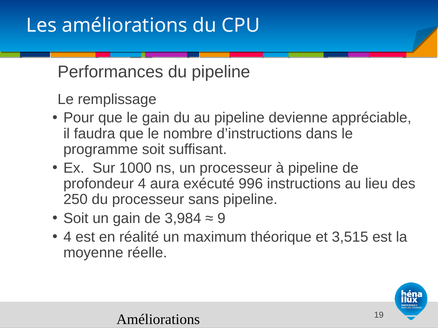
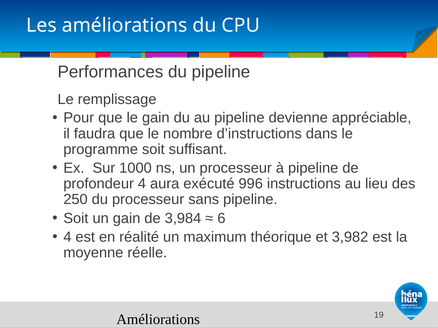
9: 9 -> 6
3,515: 3,515 -> 3,982
